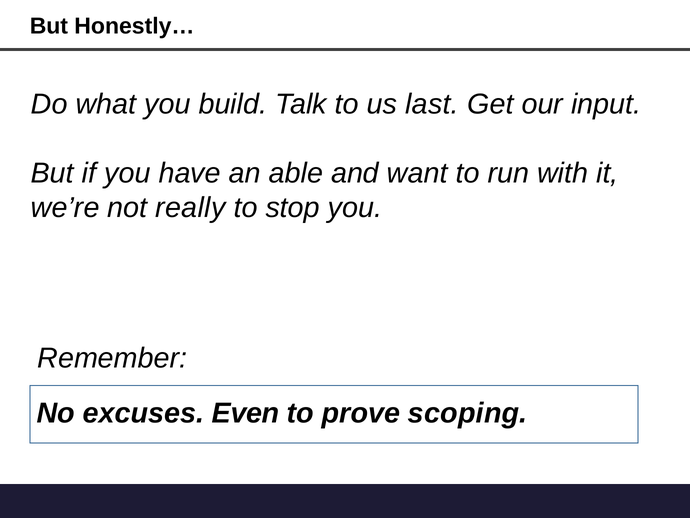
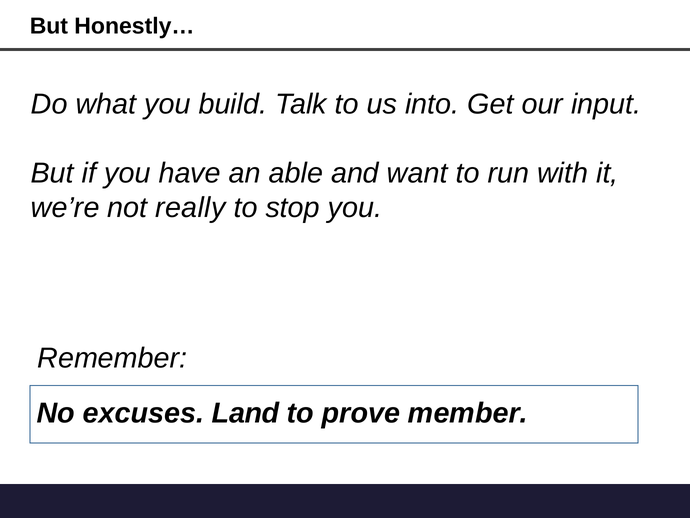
last: last -> into
Even: Even -> Land
scoping: scoping -> member
